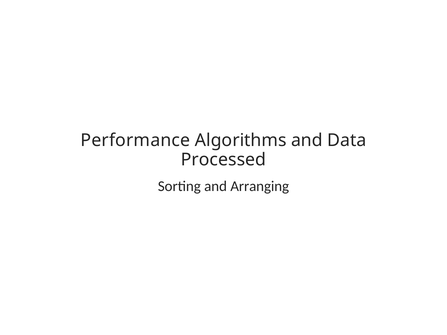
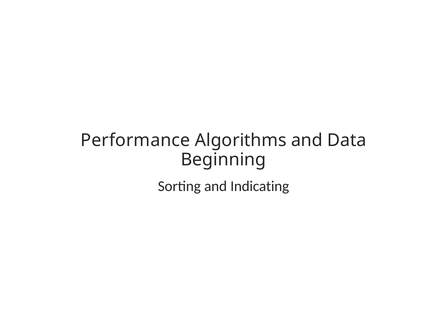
Processed: Processed -> Beginning
Arranging: Arranging -> Indicating
